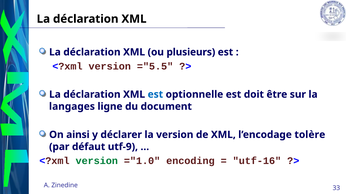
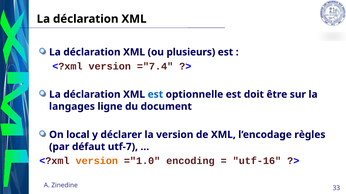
="5.5: ="5.5 -> ="7.4
ainsi: ainsi -> local
tolère: tolère -> règles
utf-9: utf-9 -> utf-7
version at (97, 161) colour: green -> orange
